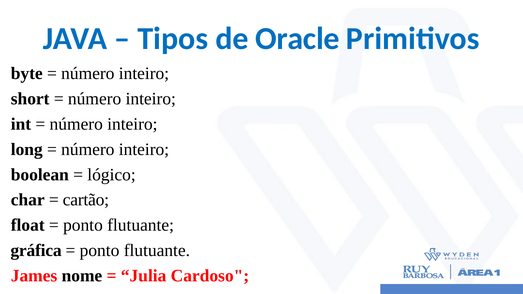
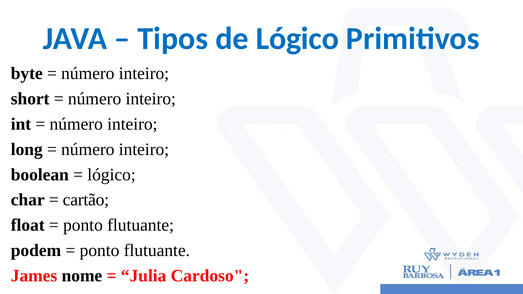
de Oracle: Oracle -> Lógico
gráfica: gráfica -> podem
